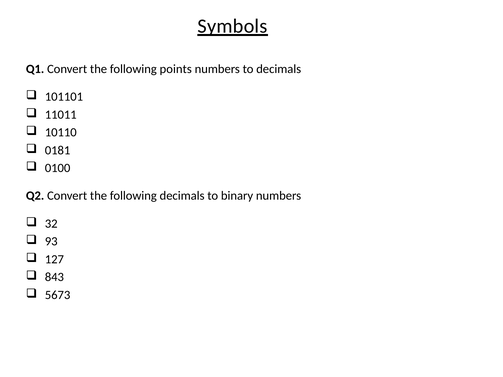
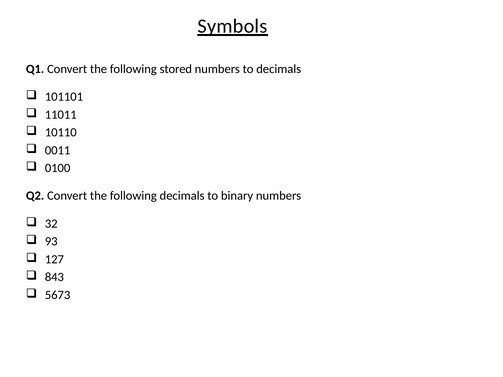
points: points -> stored
0181: 0181 -> 0011
